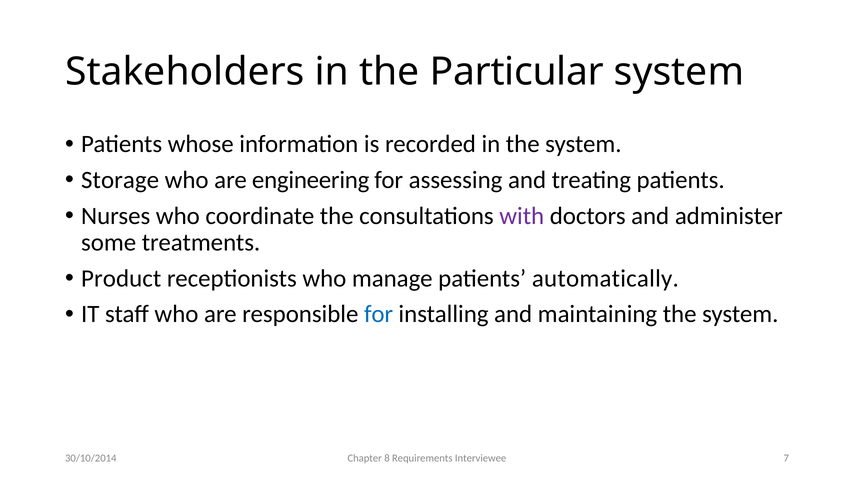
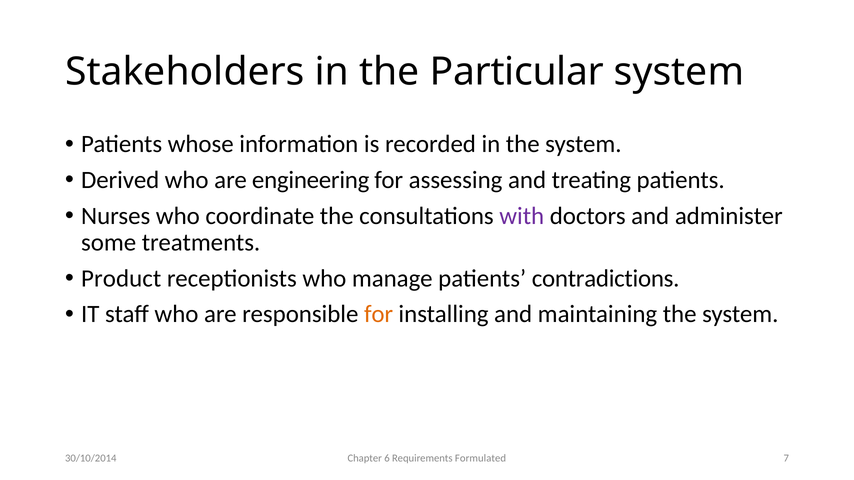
Storage: Storage -> Derived
automatically: automatically -> contradictions
for at (379, 315) colour: blue -> orange
8: 8 -> 6
Interviewee: Interviewee -> Formulated
